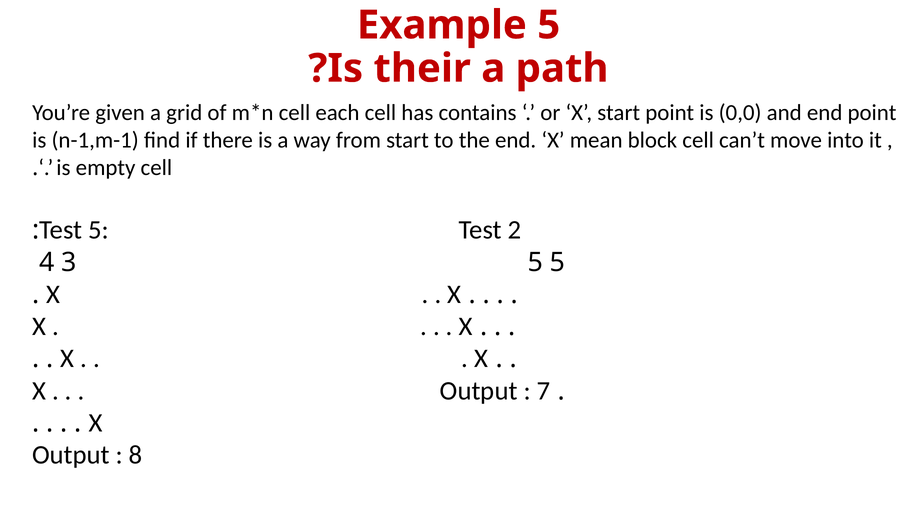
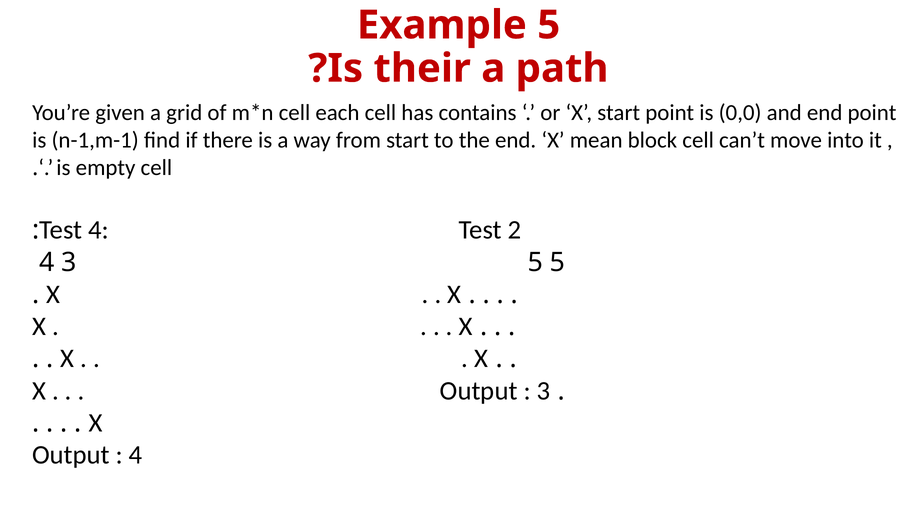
Test 5: 5 -> 4
7 at (543, 391): 7 -> 3
8 at (136, 455): 8 -> 4
